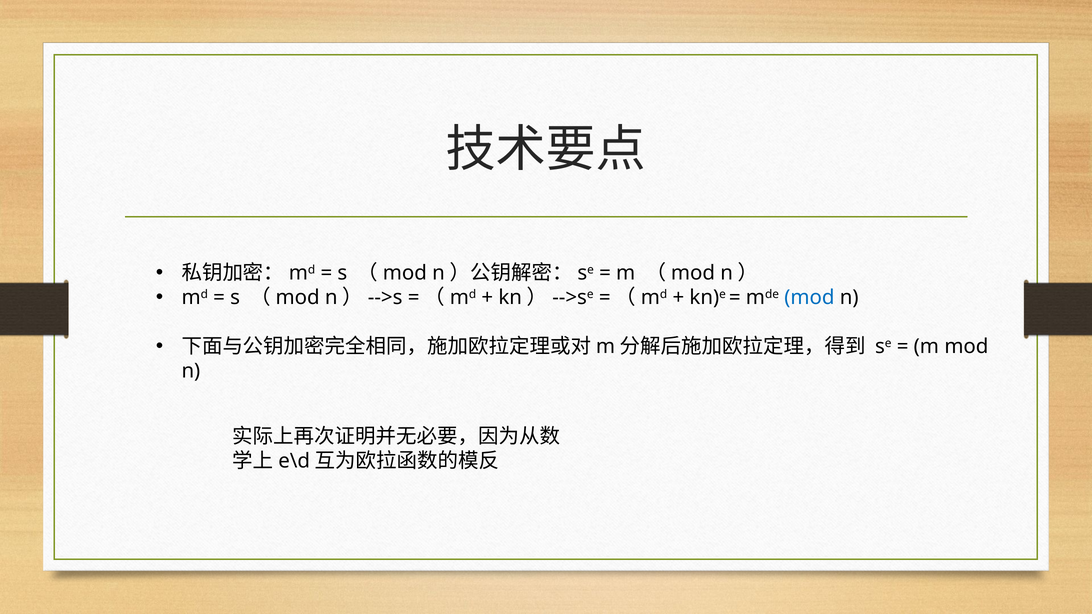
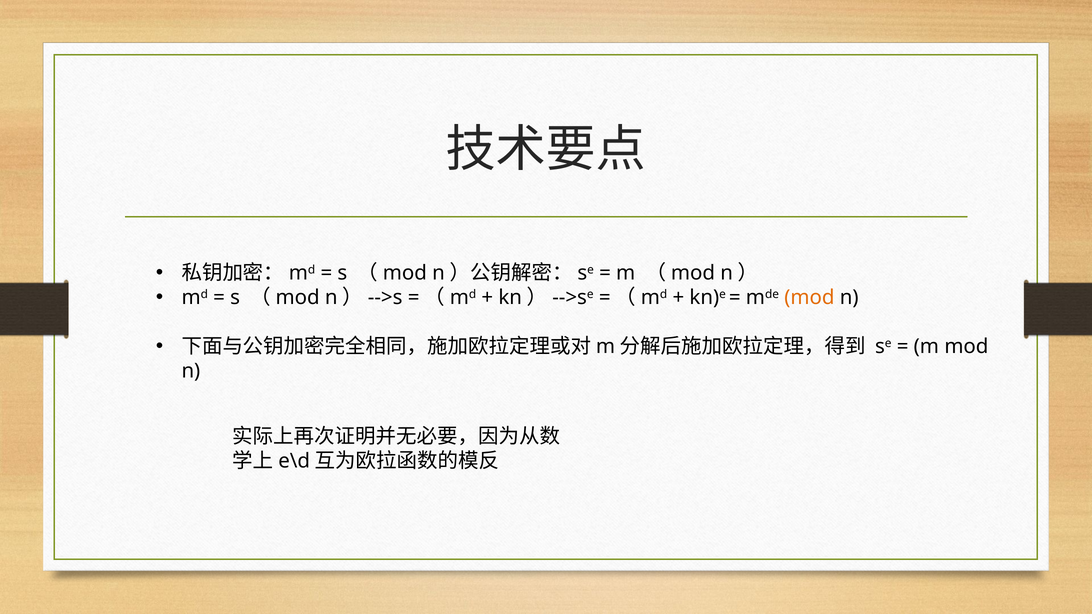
mod at (809, 298) colour: blue -> orange
